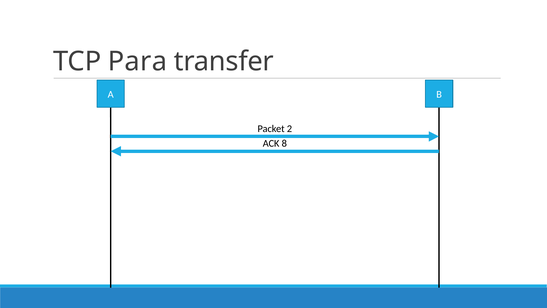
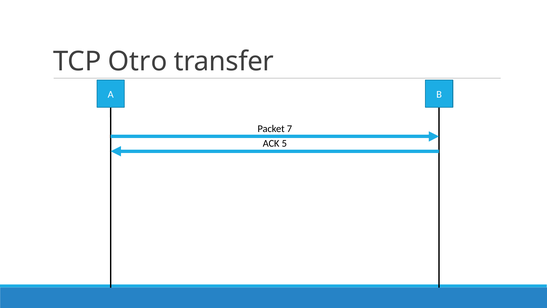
Para: Para -> Otro
2: 2 -> 7
8: 8 -> 5
